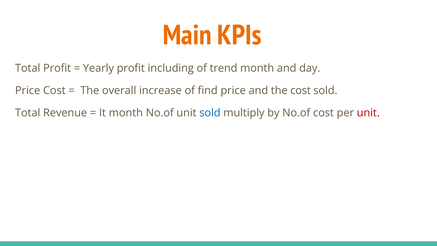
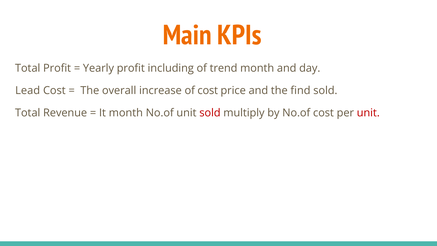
Price at (28, 90): Price -> Lead
of find: find -> cost
the cost: cost -> find
sold at (210, 113) colour: blue -> red
